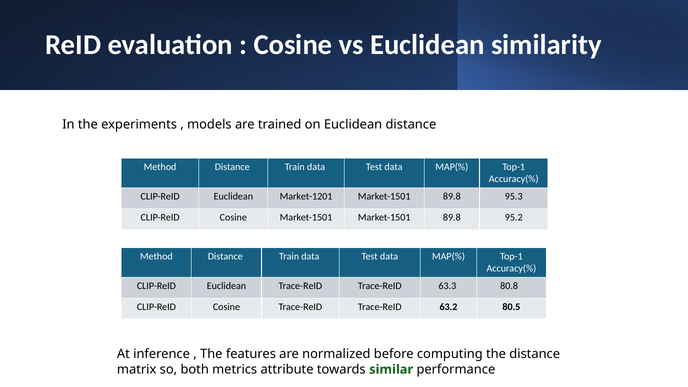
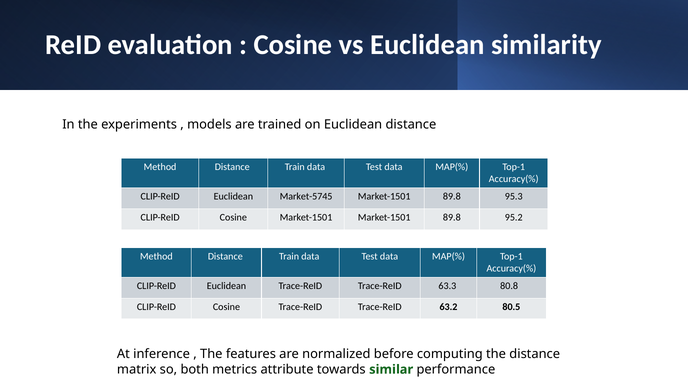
Market-1201: Market-1201 -> Market-5745
